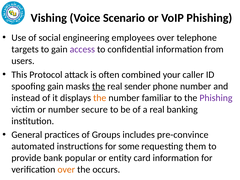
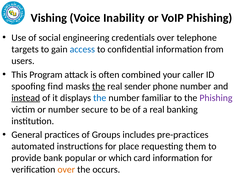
Scenario: Scenario -> Inability
employees: employees -> credentials
access colour: purple -> blue
Protocol: Protocol -> Program
spoofing gain: gain -> find
instead underline: none -> present
the at (100, 98) colour: orange -> blue
pre-convince: pre-convince -> pre-practices
some: some -> place
entity: entity -> which
